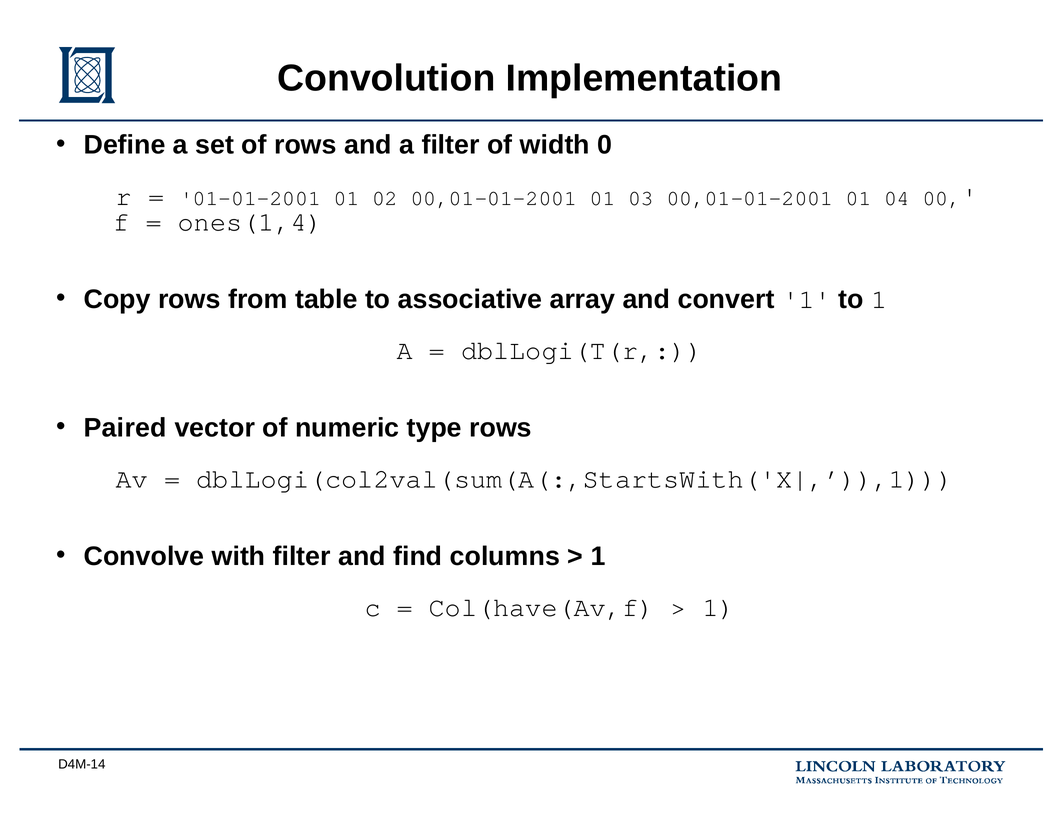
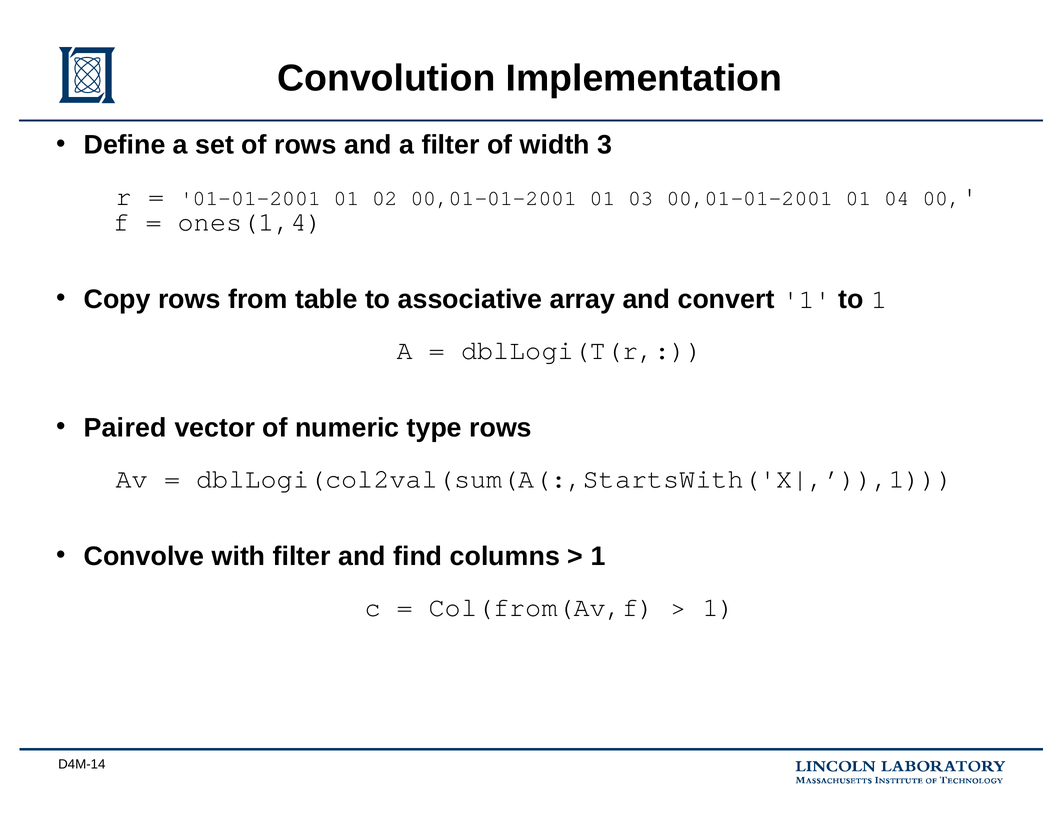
0: 0 -> 3
Col(have(Av,f: Col(have(Av,f -> Col(from(Av,f
